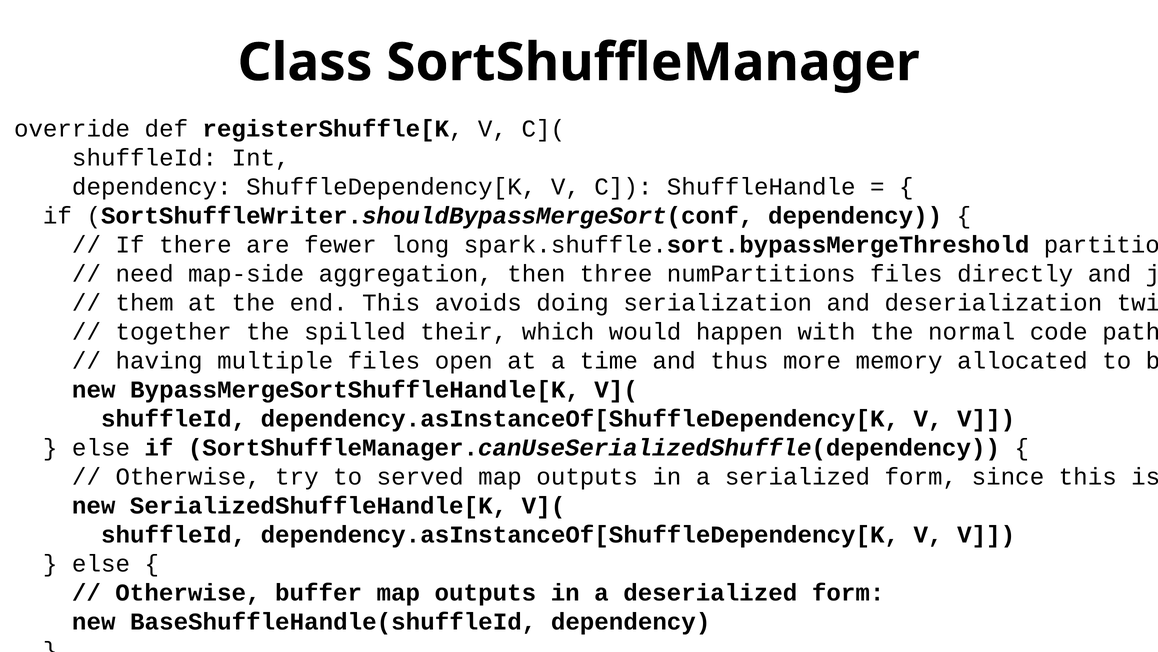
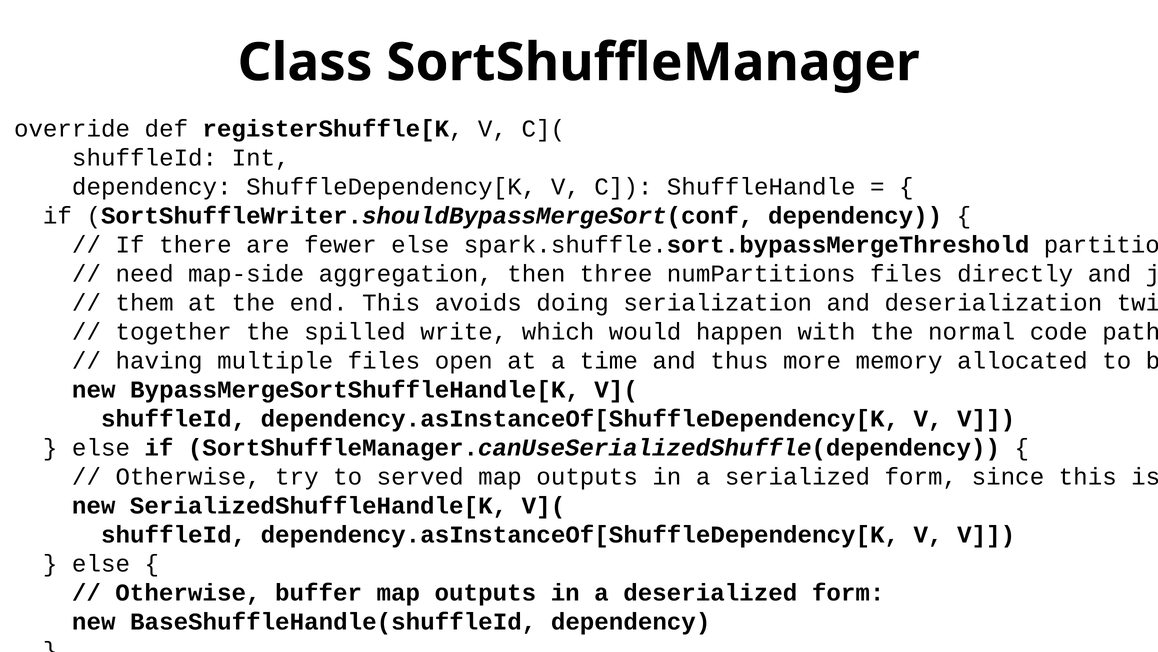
fewer long: long -> else
their: their -> write
